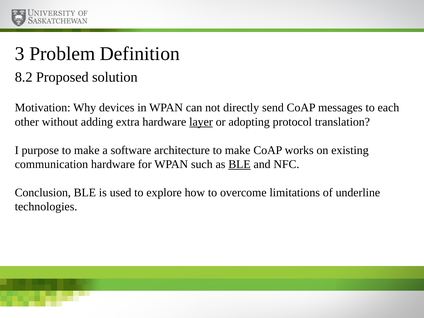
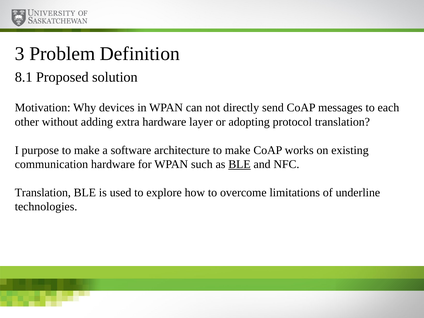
8.2: 8.2 -> 8.1
layer underline: present -> none
Conclusion at (43, 193): Conclusion -> Translation
